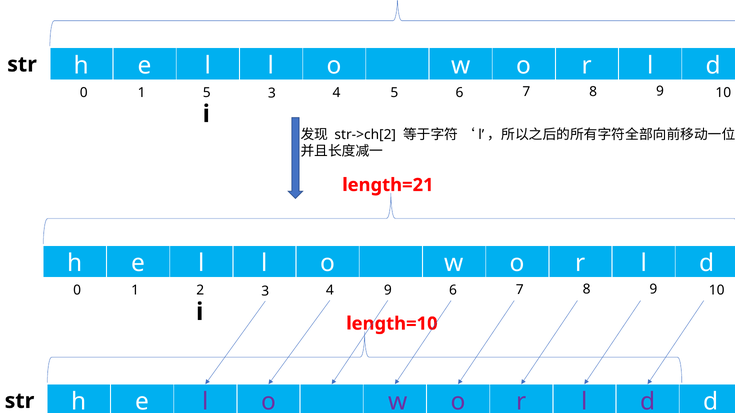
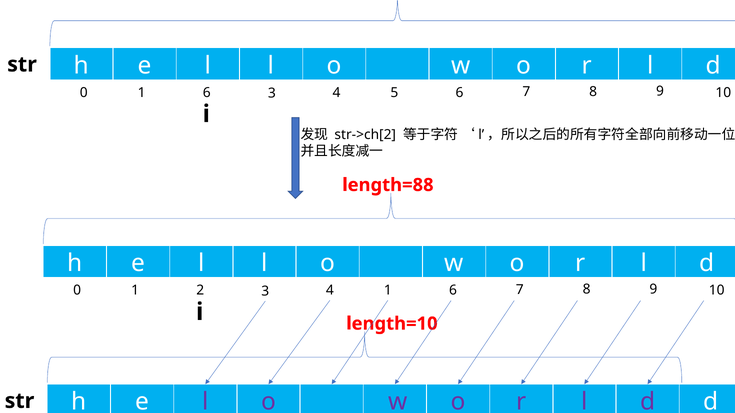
0 1 5: 5 -> 6
length=21: length=21 -> length=88
4 9: 9 -> 1
